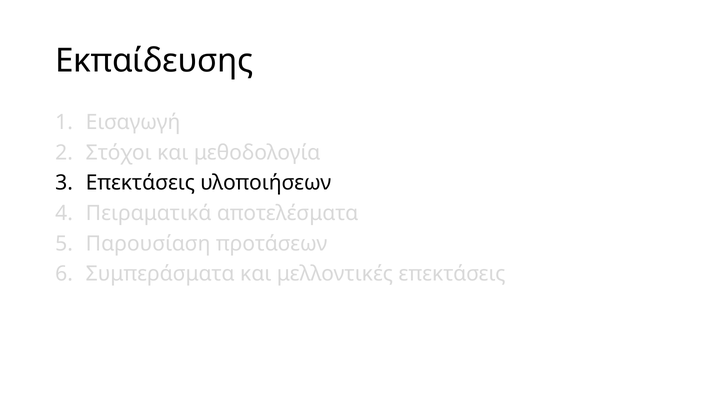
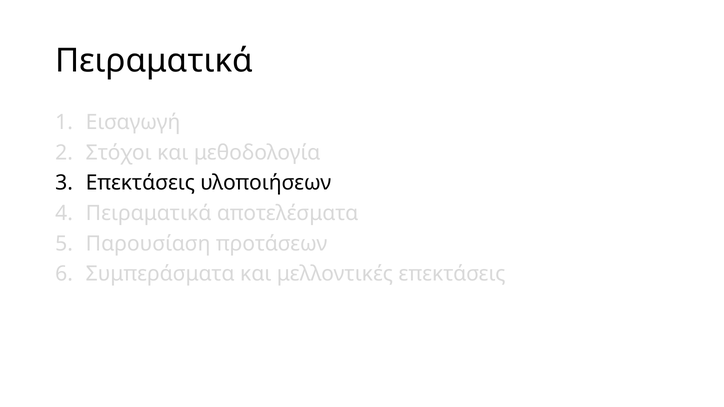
Εκπαίδευσης at (154, 61): Εκπαίδευσης -> Πειραματικά
